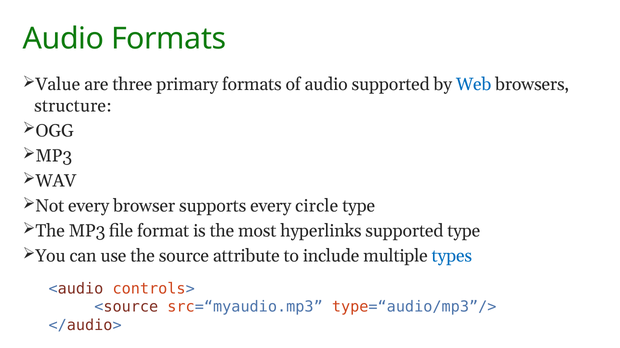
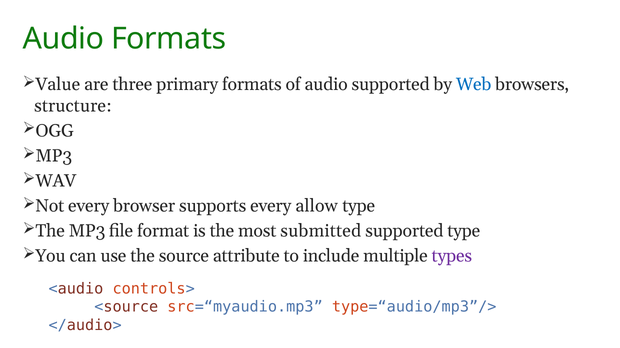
circle: circle -> allow
hyperlinks: hyperlinks -> submitted
types colour: blue -> purple
